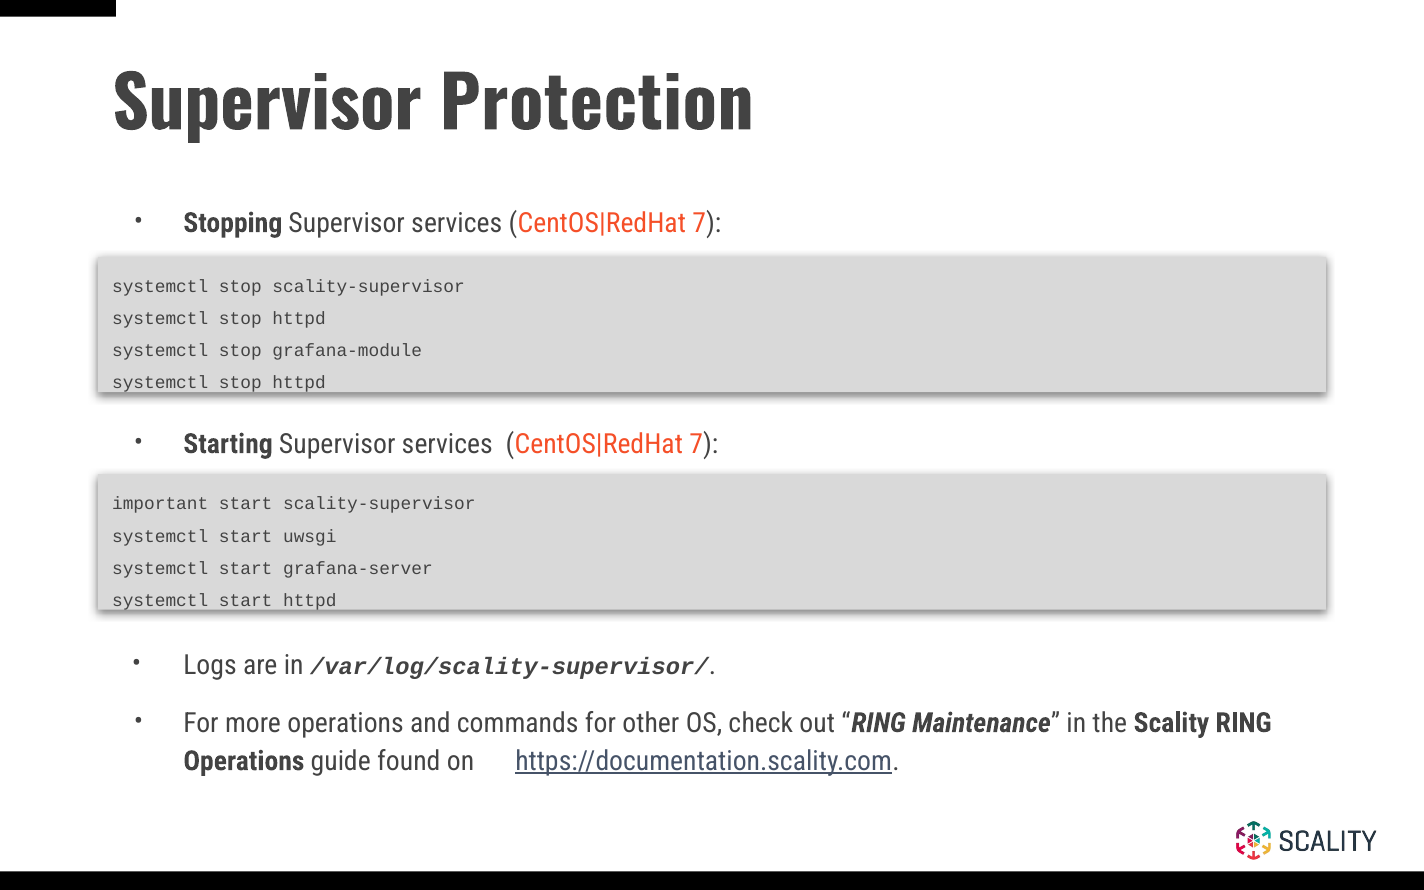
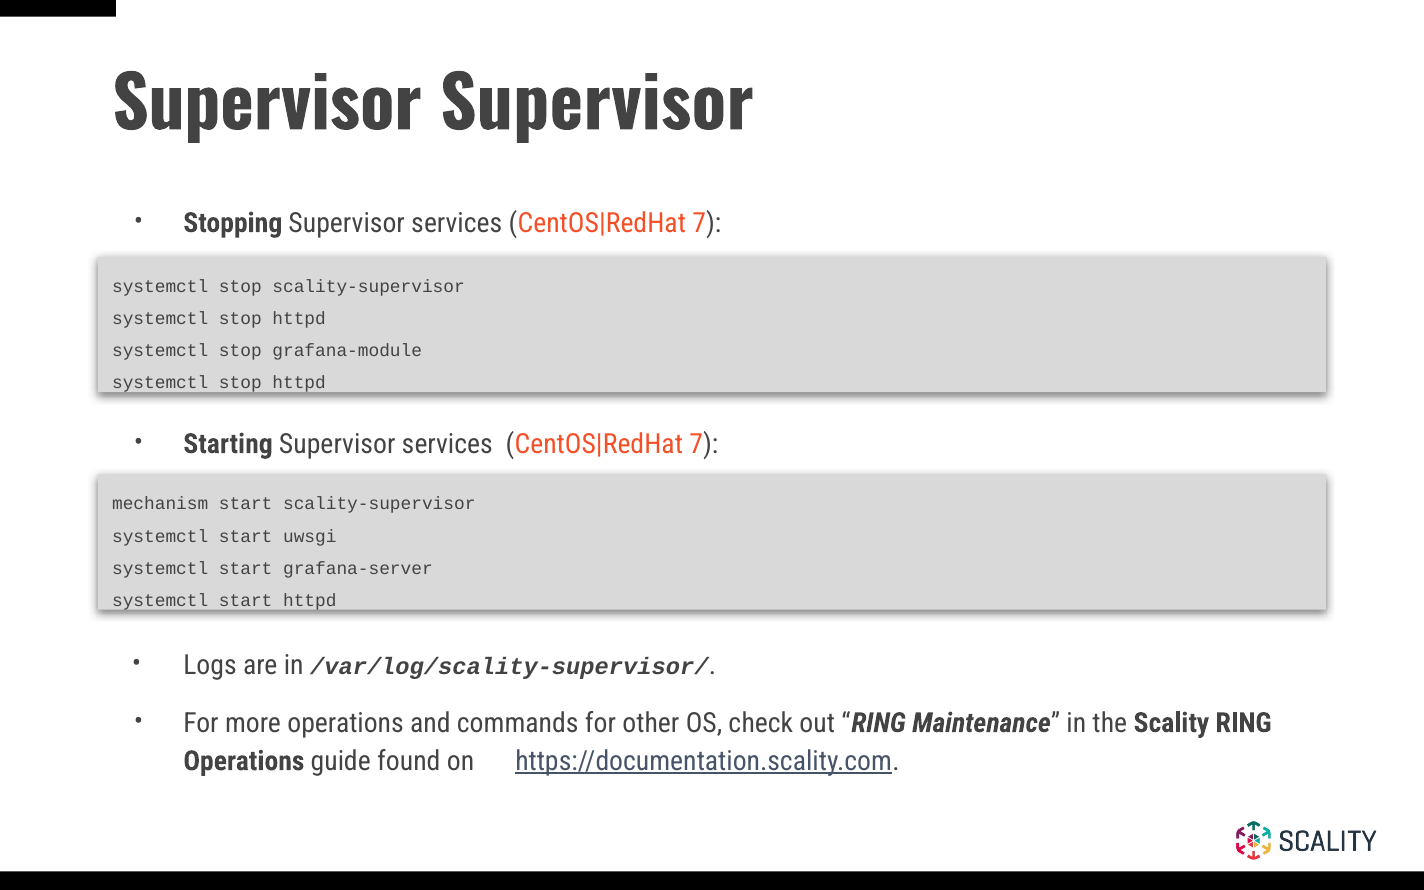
Supervisor Protection: Protection -> Supervisor
important: important -> mechanism
